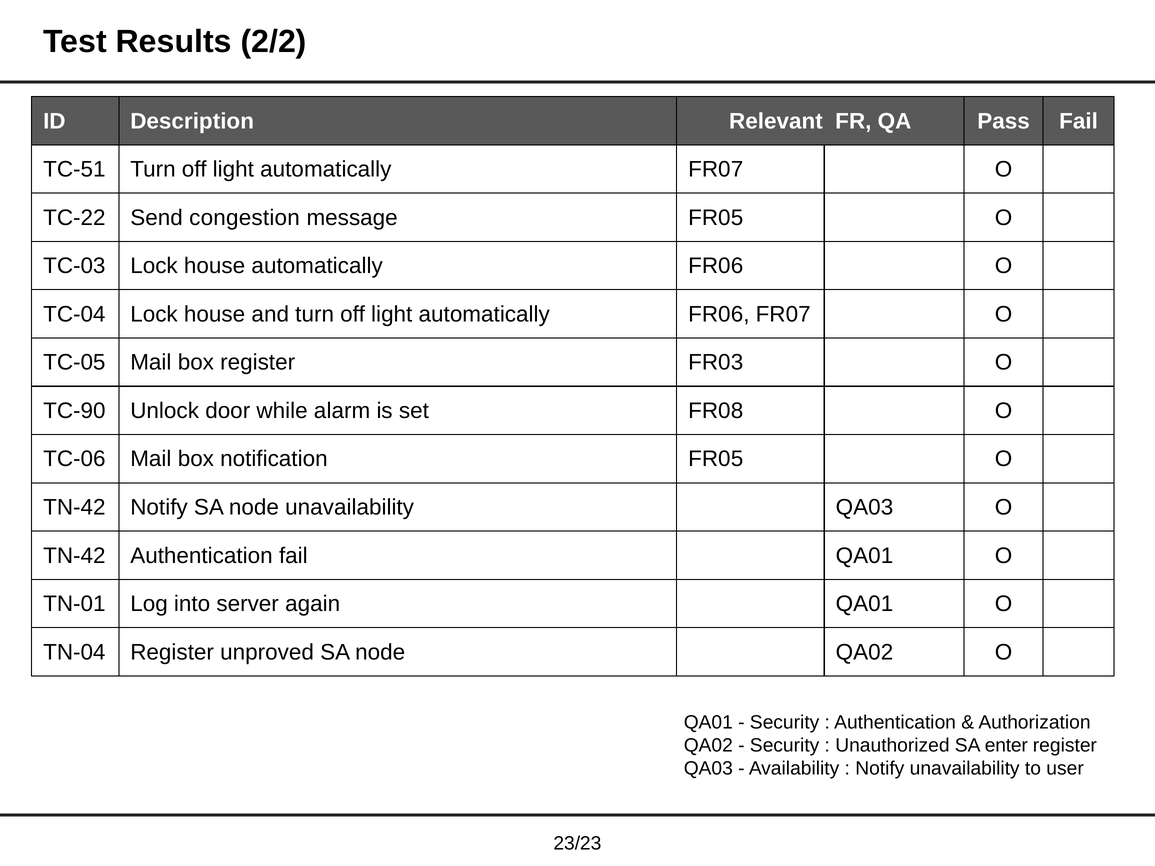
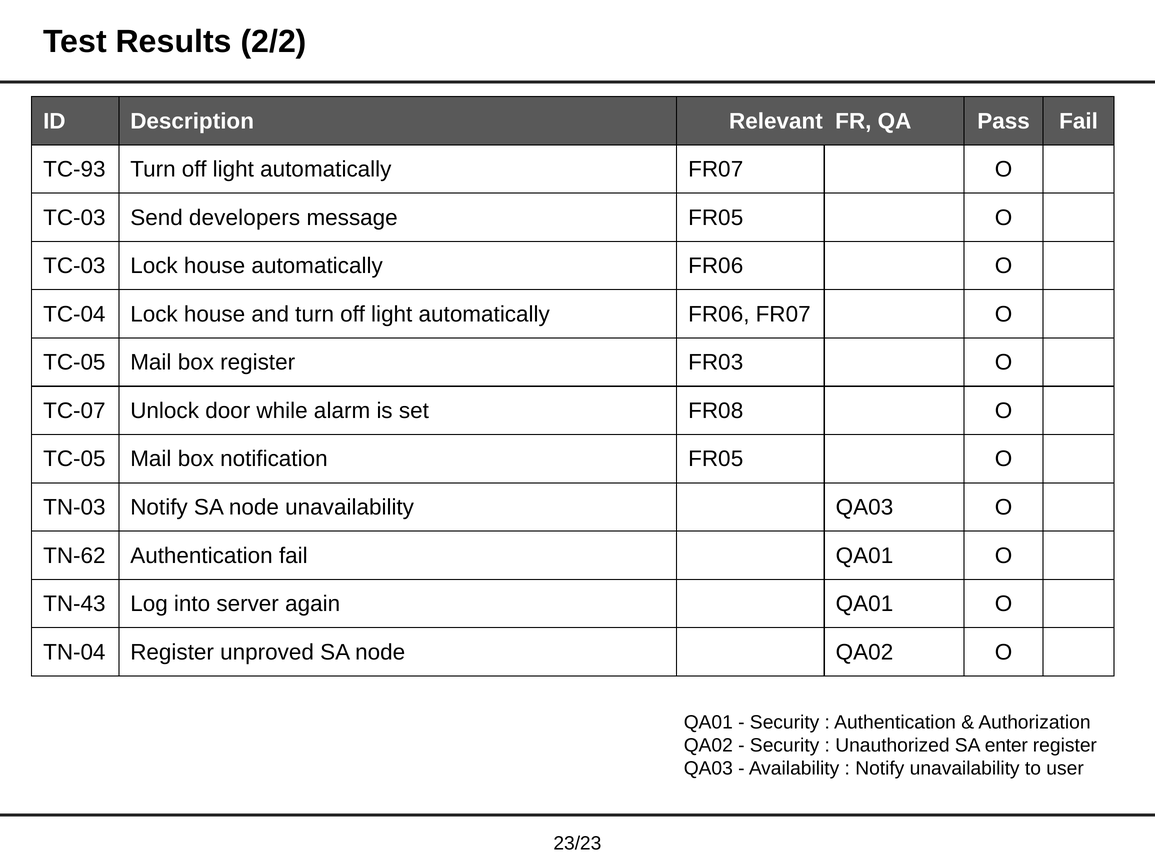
TC-51: TC-51 -> TC-93
TC-22 at (74, 218): TC-22 -> TC-03
congestion: congestion -> developers
TC-90: TC-90 -> TC-07
TC-06 at (74, 459): TC-06 -> TC-05
TN-42 at (74, 507): TN-42 -> TN-03
TN-42 at (74, 556): TN-42 -> TN-62
TN-01: TN-01 -> TN-43
